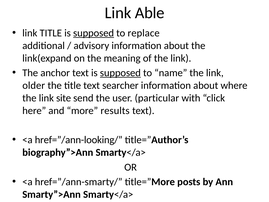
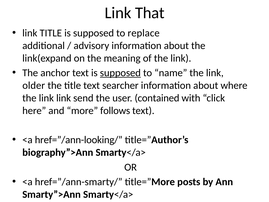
Able: Able -> That
supposed at (94, 33) underline: present -> none
link site: site -> link
particular: particular -> contained
results: results -> follows
